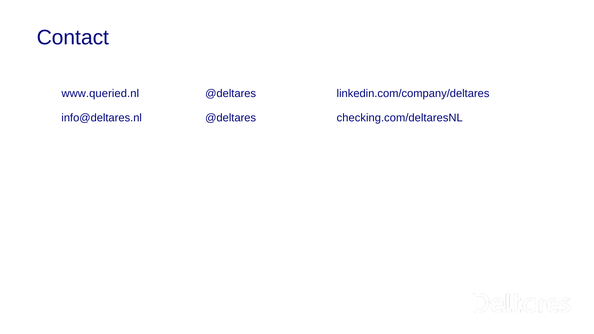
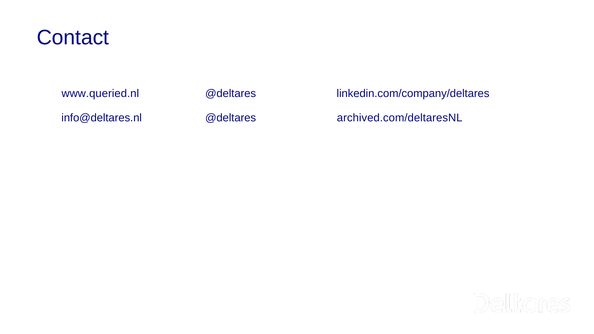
checking.com/deltaresNL: checking.com/deltaresNL -> archived.com/deltaresNL
